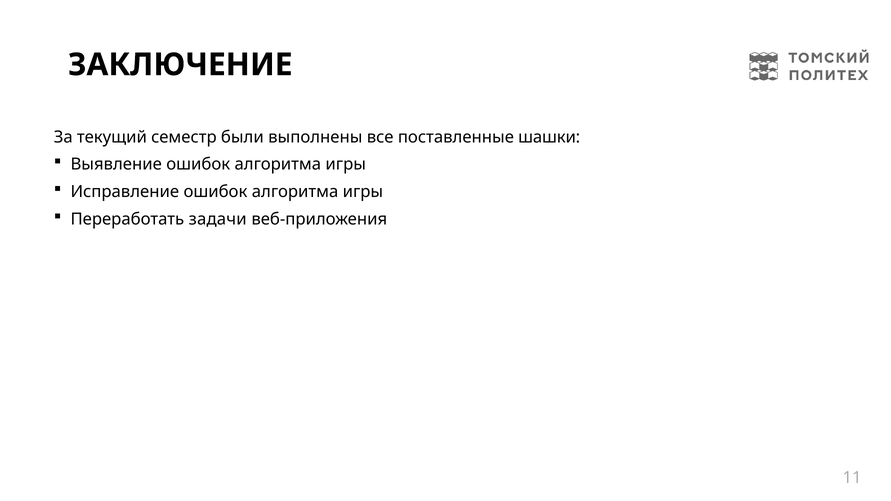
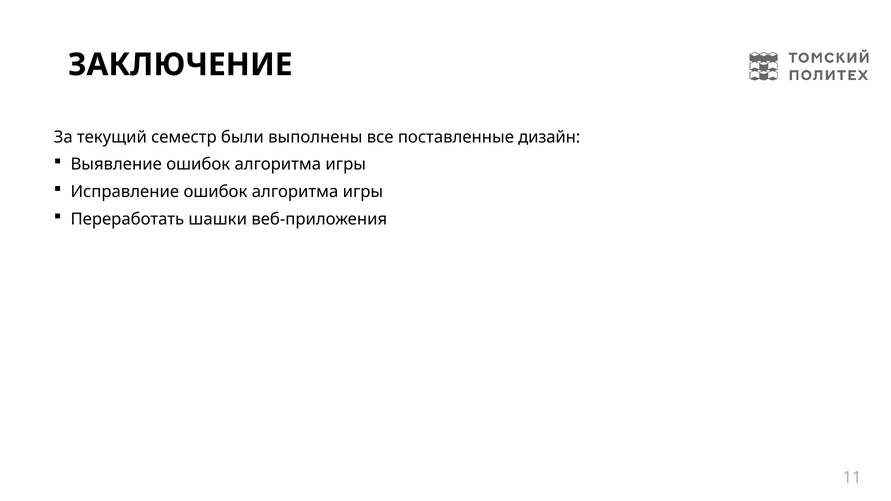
шашки: шашки -> дизайн
задачи: задачи -> шашки
